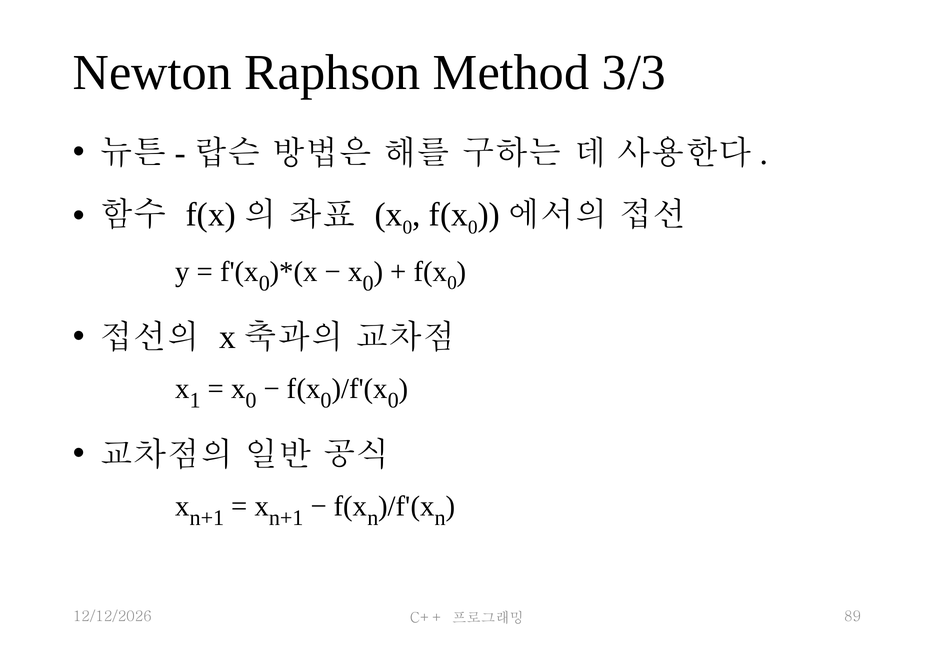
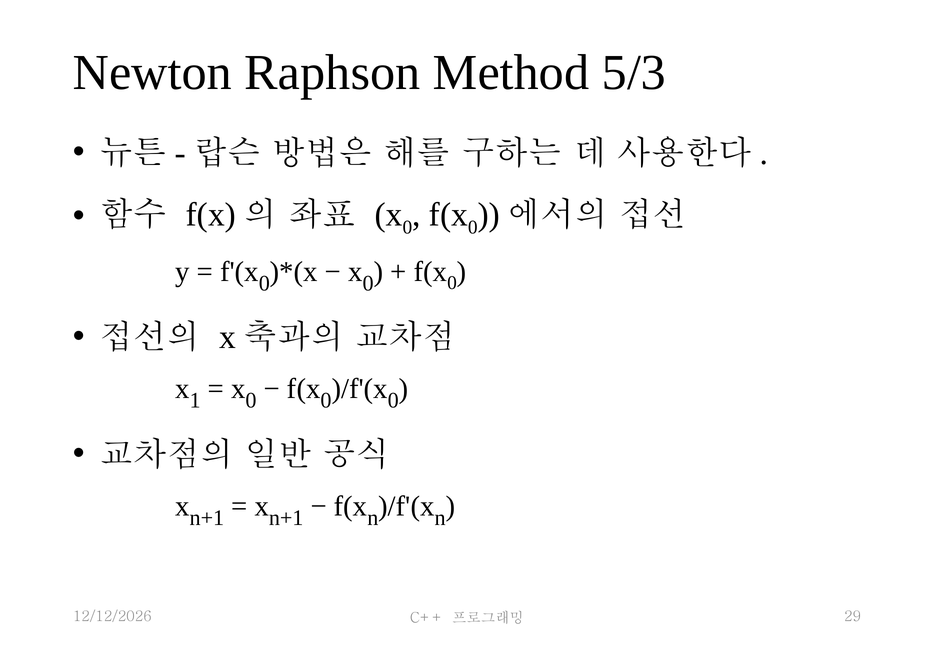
3/3: 3/3 -> 5/3
89: 89 -> 29
